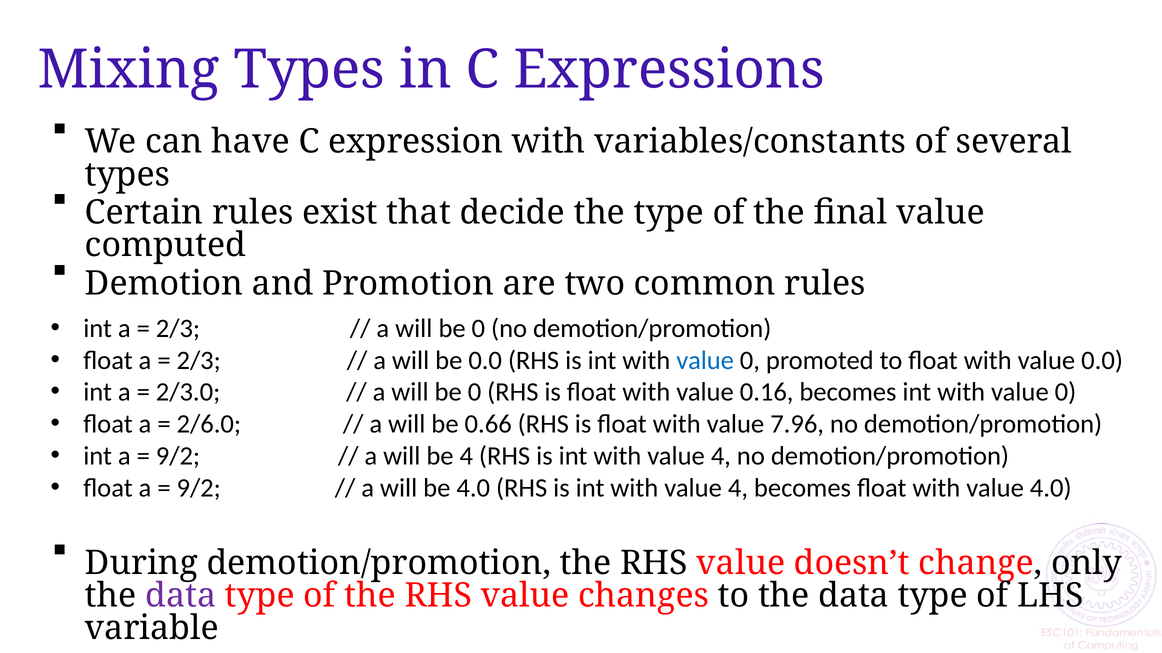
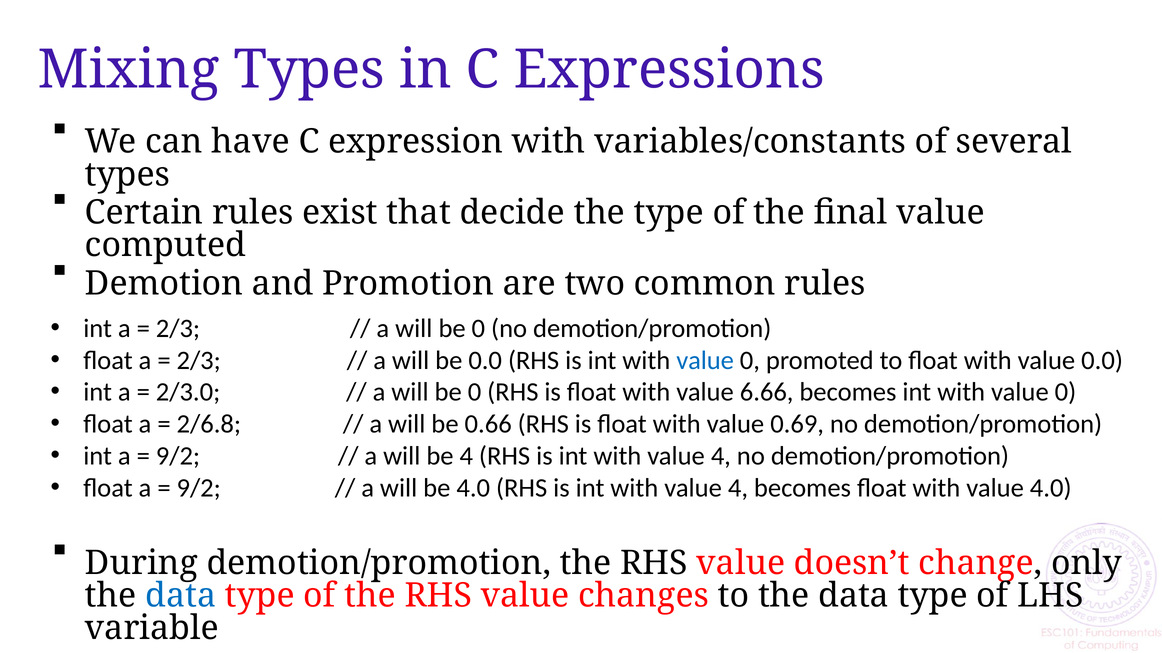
0.16: 0.16 -> 6.66
2/6.0: 2/6.0 -> 2/6.8
7.96: 7.96 -> 0.69
data at (181, 596) colour: purple -> blue
